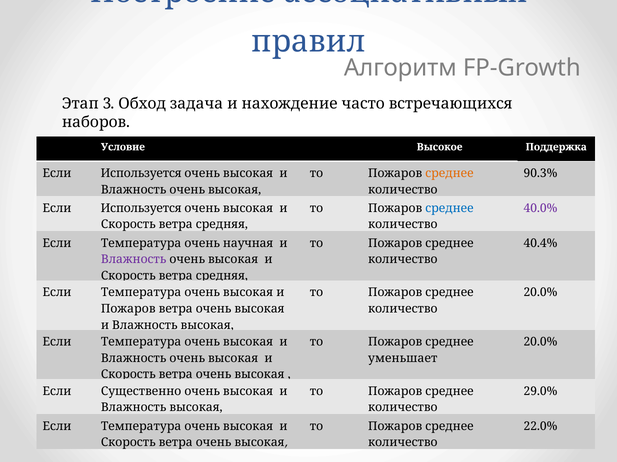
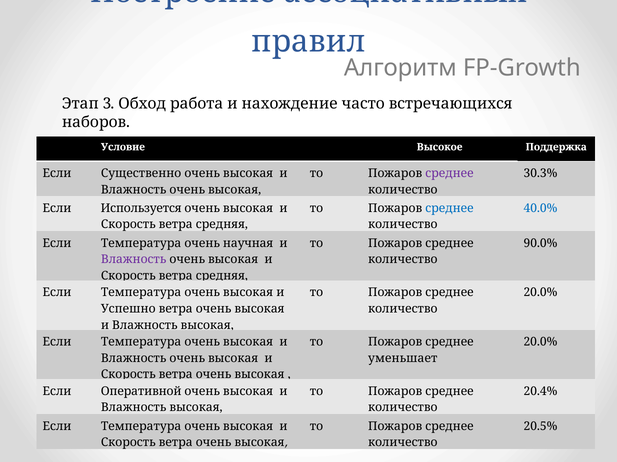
задача: задача -> работа
Используется at (141, 174): Используется -> Существенно
среднее at (449, 174) colour: orange -> purple
90.3%: 90.3% -> 30.3%
40.0% colour: purple -> blue
40.4%: 40.4% -> 90.0%
Пожаров at (128, 309): Пожаров -> Успешно
Существенно: Существенно -> Оперативной
29.0%: 29.0% -> 20.4%
22.0%: 22.0% -> 20.5%
